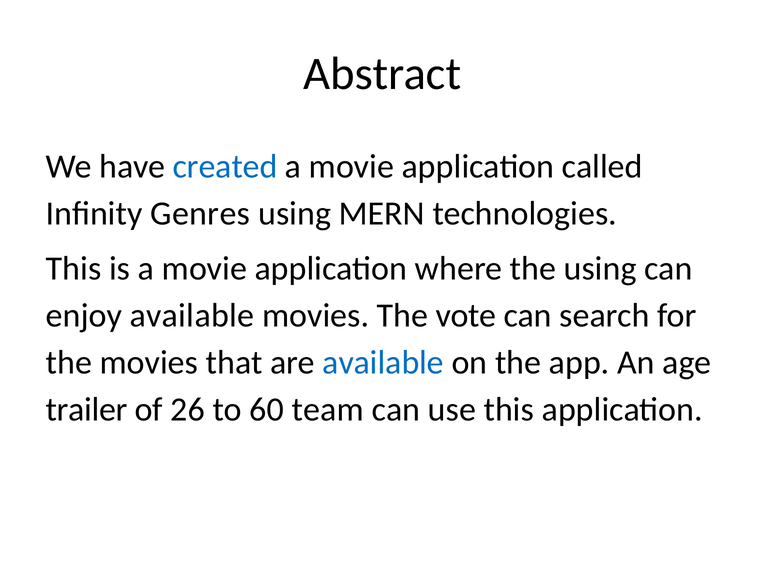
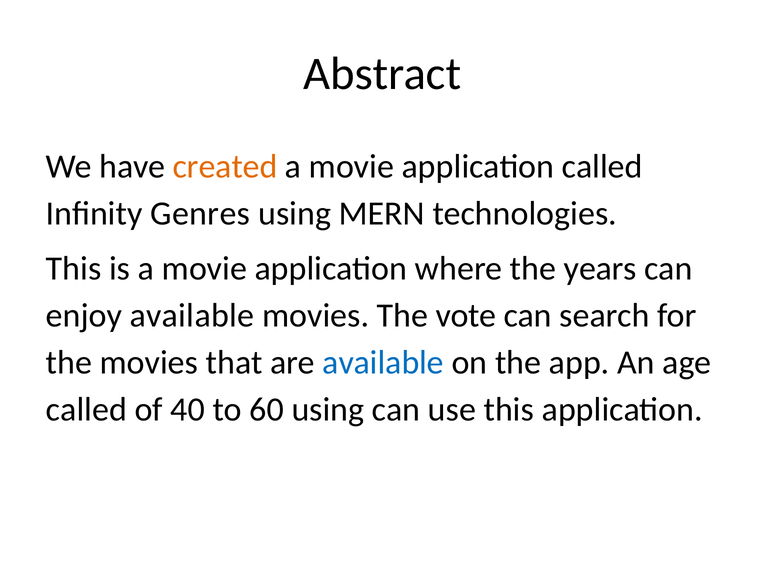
created colour: blue -> orange
the using: using -> years
trailer at (87, 410): trailer -> called
26: 26 -> 40
60 team: team -> using
